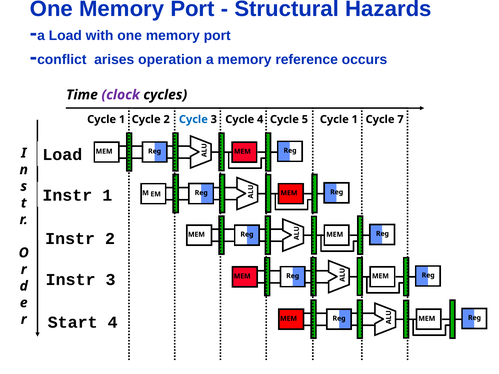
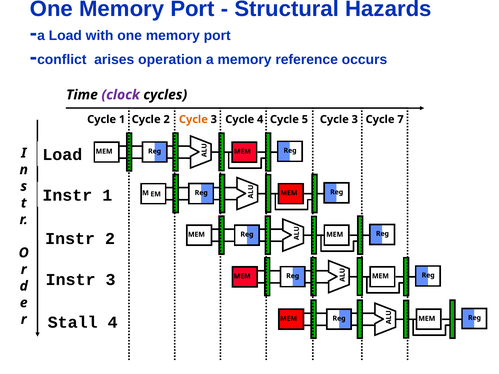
Cycle at (193, 119) colour: blue -> orange
4 Cycle 1: 1 -> 3
Start: Start -> Stall
